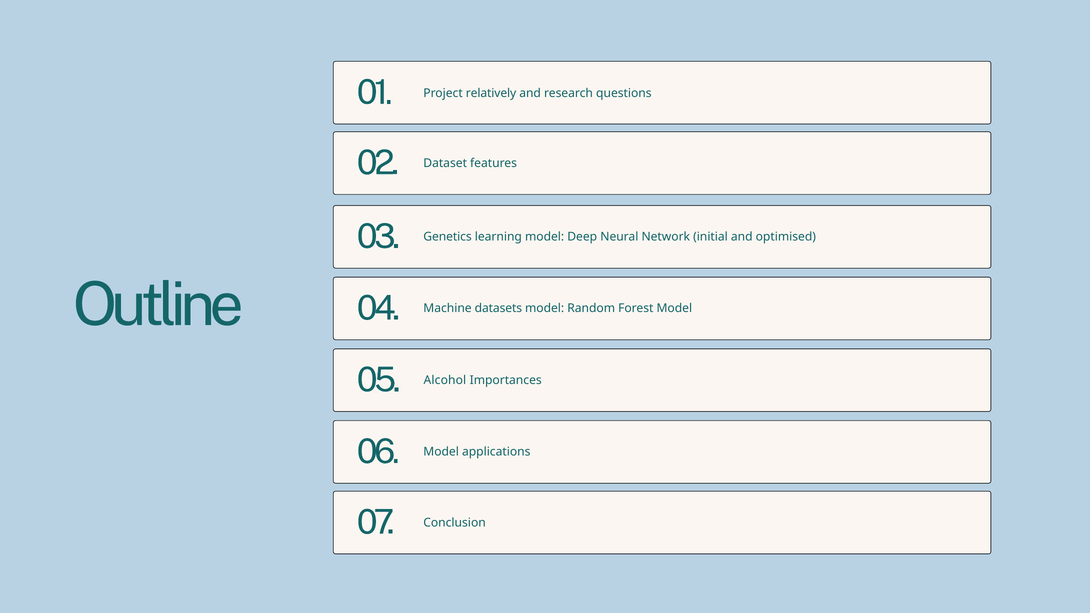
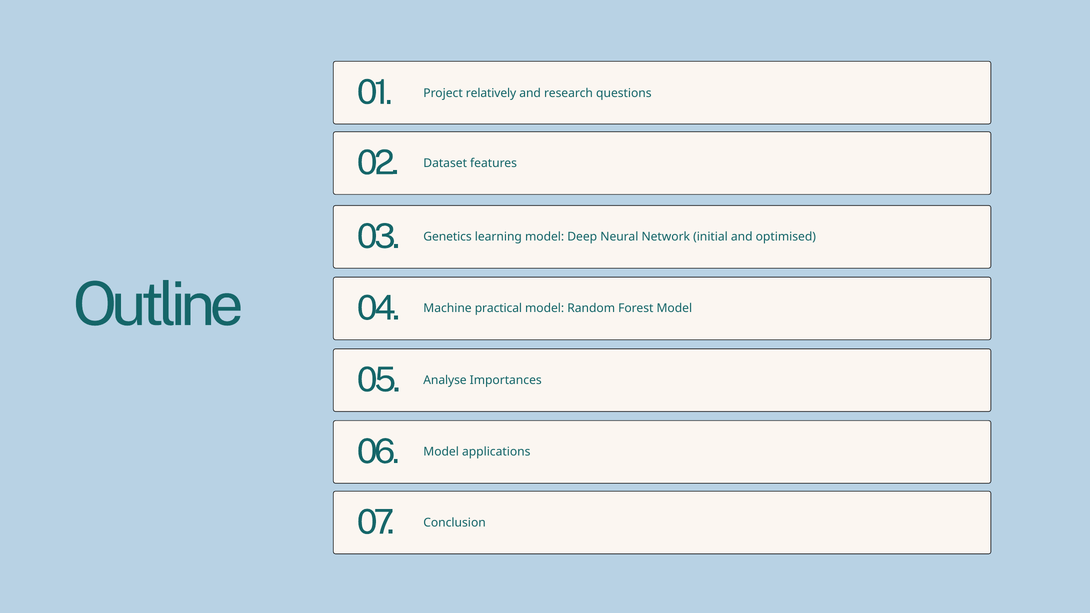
datasets: datasets -> practical
Alcohol: Alcohol -> Analyse
